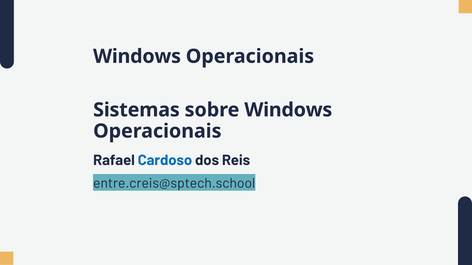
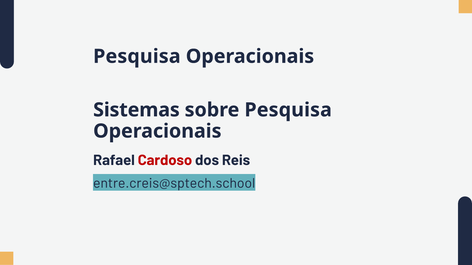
Windows at (137, 56): Windows -> Pesquisa
sobre Windows: Windows -> Pesquisa
Cardoso colour: blue -> red
